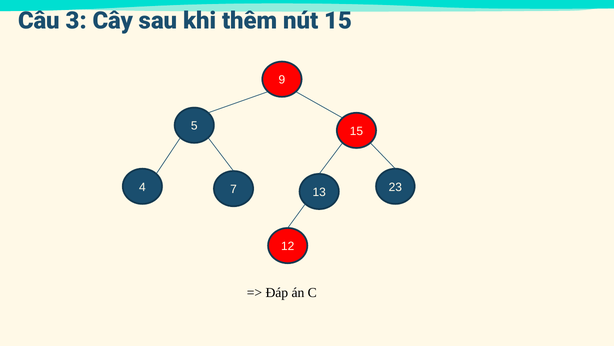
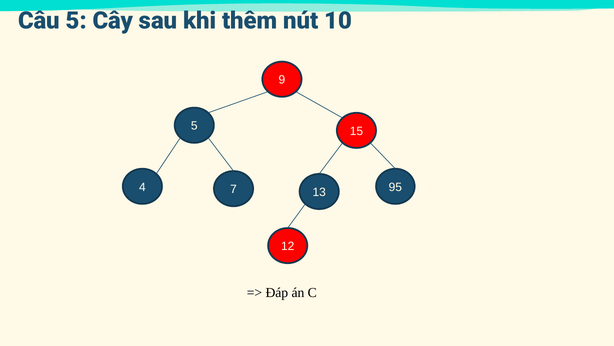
Câu 3: 3 -> 5
nút 15: 15 -> 10
23: 23 -> 95
